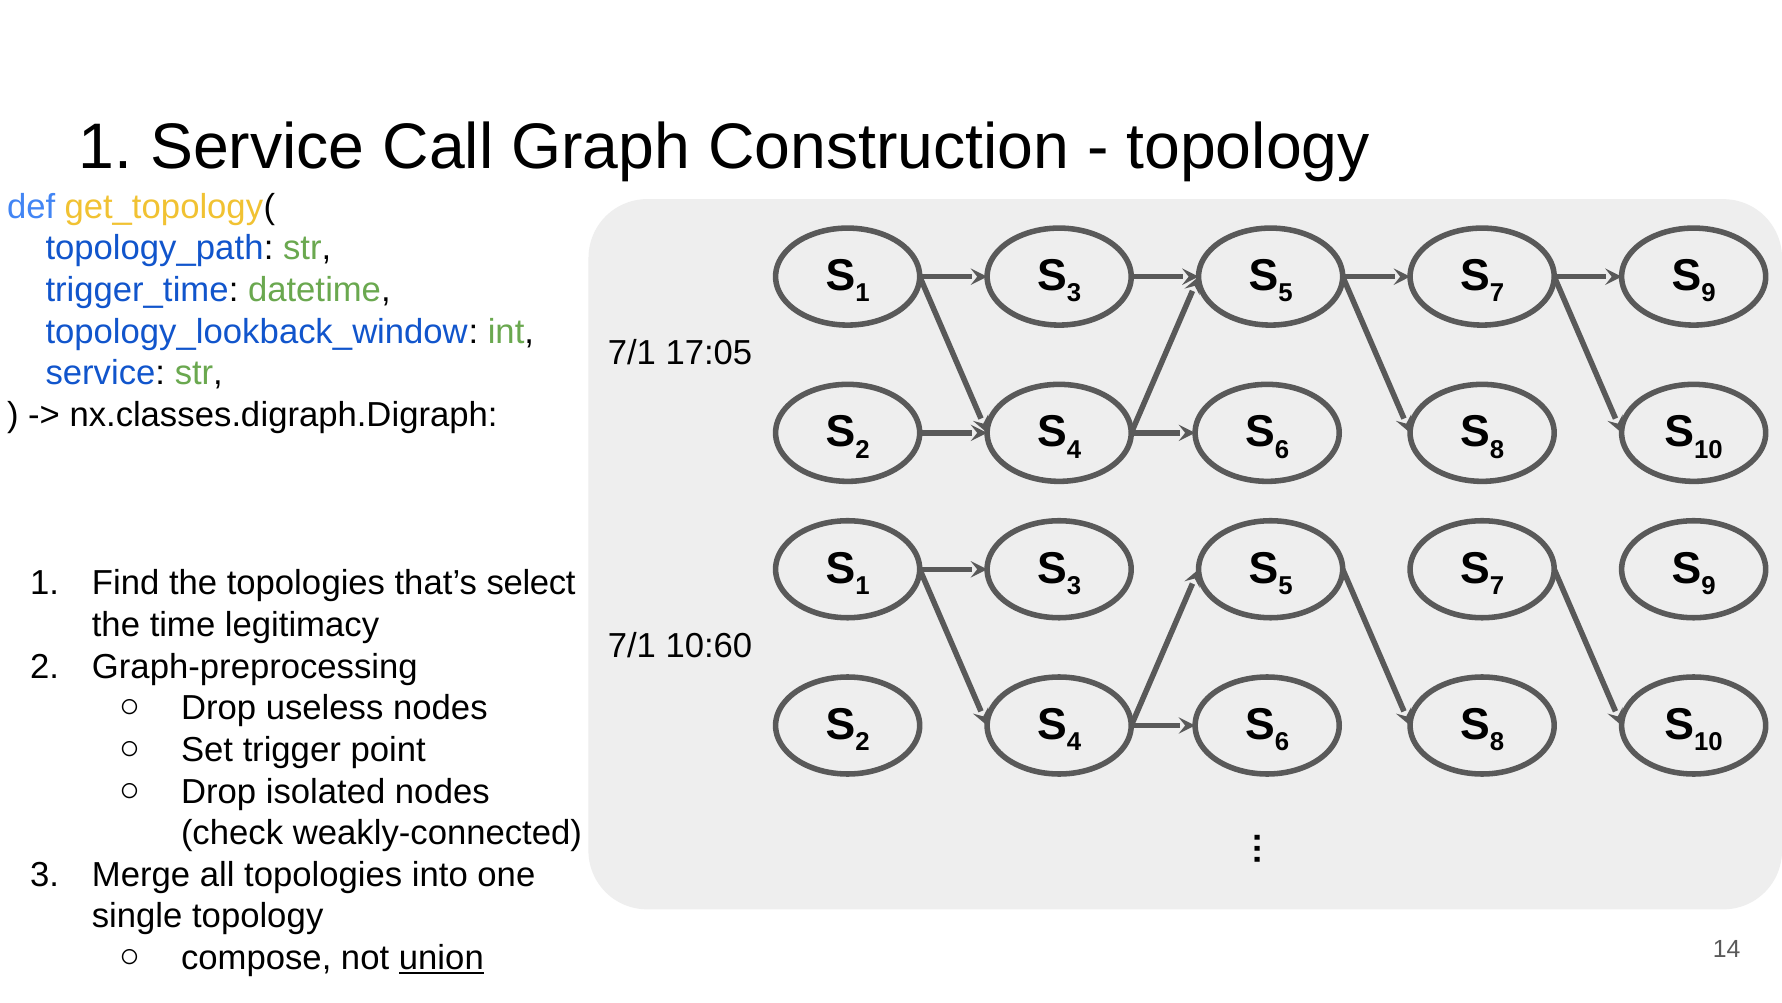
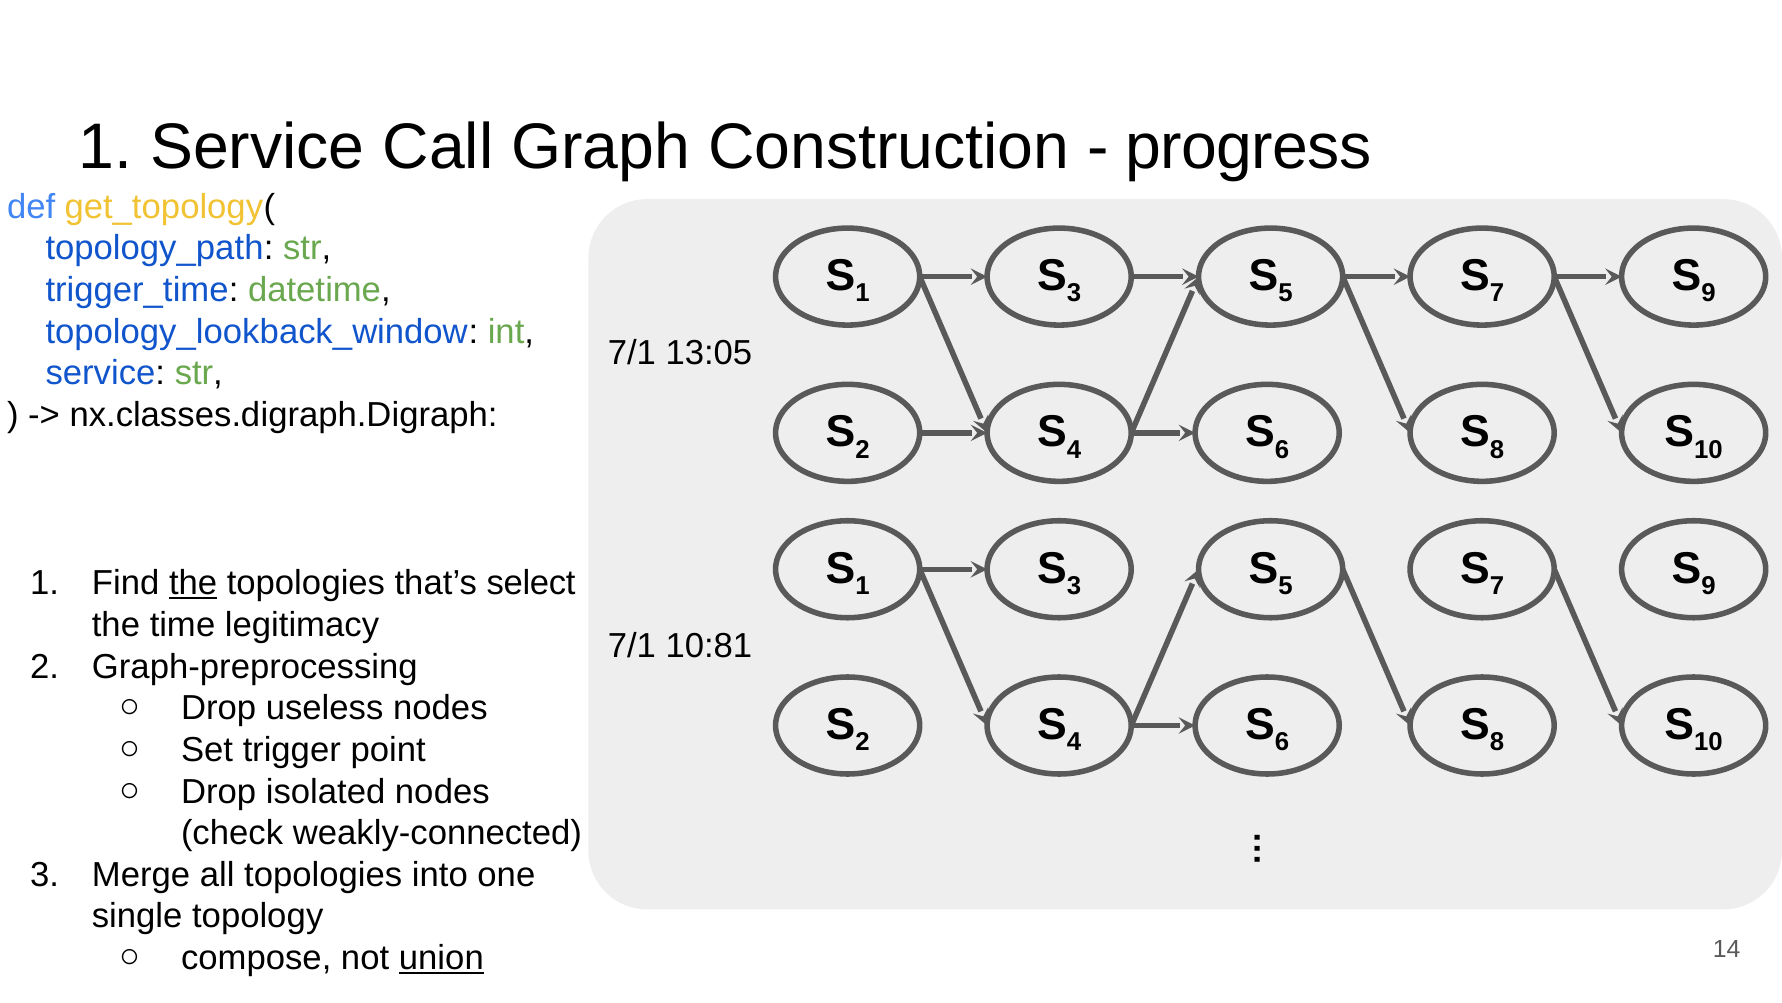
topology at (1248, 148): topology -> progress
17:05: 17:05 -> 13:05
the at (193, 583) underline: none -> present
10:60: 10:60 -> 10:81
